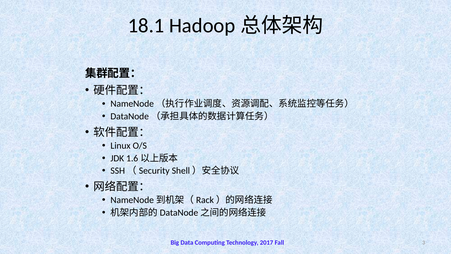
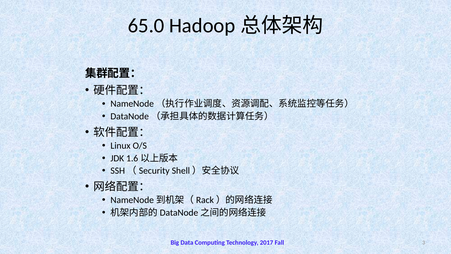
18.1: 18.1 -> 65.0
